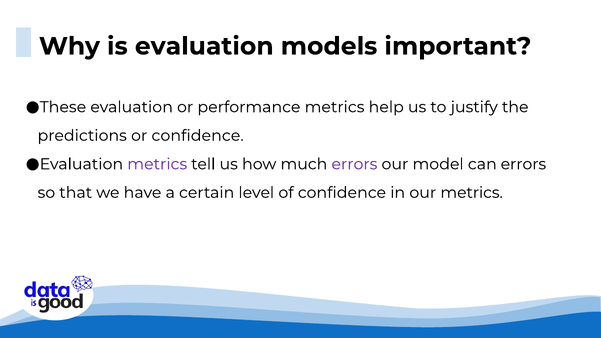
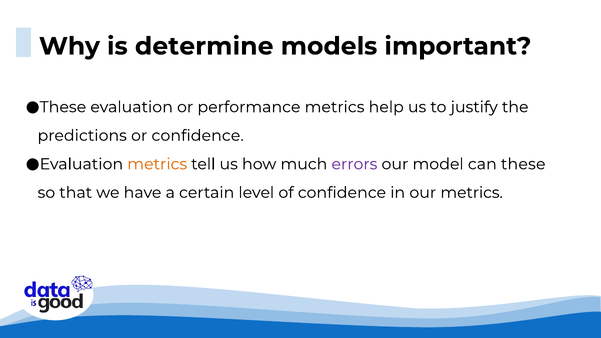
is evaluation: evaluation -> determine
metrics at (157, 164) colour: purple -> orange
can errors: errors -> these
